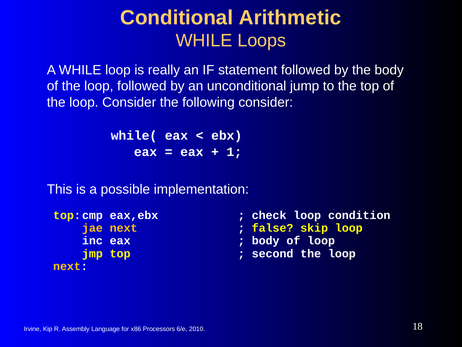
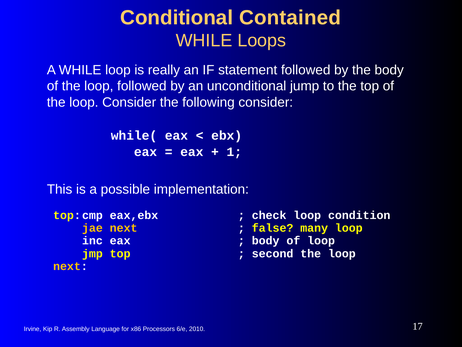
Arithmetic: Arithmetic -> Contained
skip: skip -> many
18: 18 -> 17
